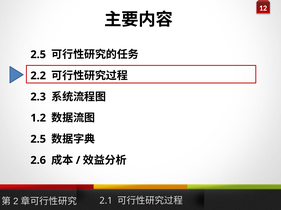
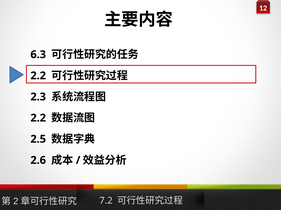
2.5 at (38, 55): 2.5 -> 6.3
1.2 at (38, 118): 1.2 -> 2.2
2.1: 2.1 -> 7.2
